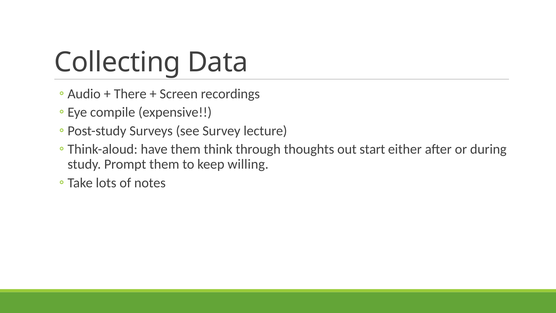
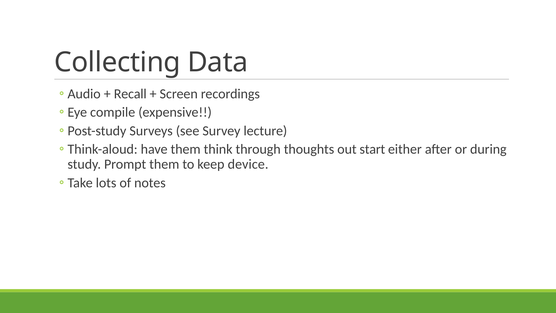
There: There -> Recall
willing: willing -> device
